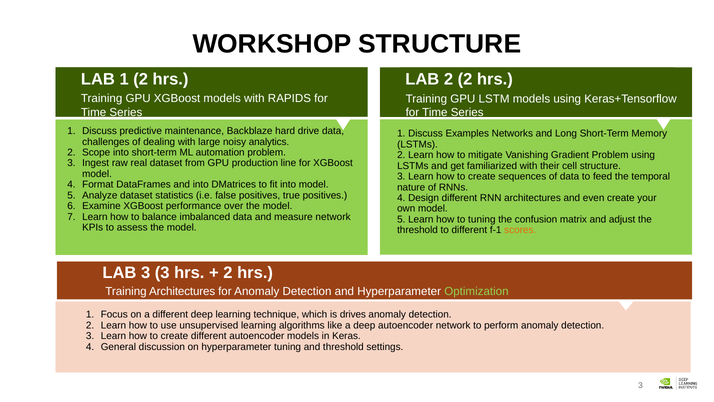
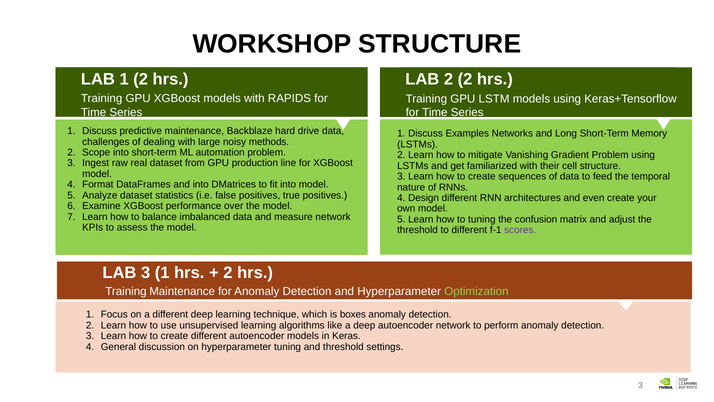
analytics: analytics -> methods
scores colour: orange -> purple
3 3: 3 -> 1
Training Architectures: Architectures -> Maintenance
drives: drives -> boxes
